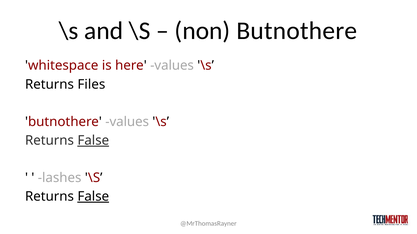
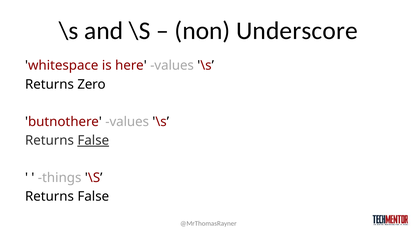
non Butnothere: Butnothere -> Underscore
Files: Files -> Zero
lashes: lashes -> things
False at (93, 197) underline: present -> none
